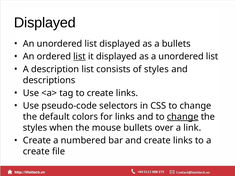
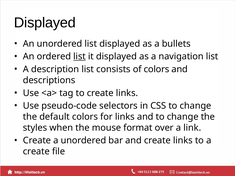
a unordered: unordered -> navigation
of styles: styles -> colors
change at (183, 117) underline: present -> none
mouse bullets: bullets -> format
a numbered: numbered -> unordered
